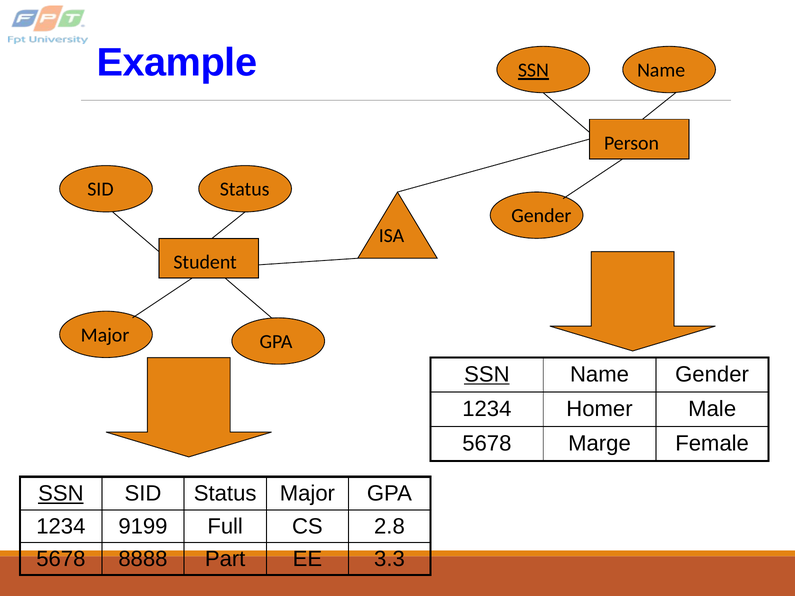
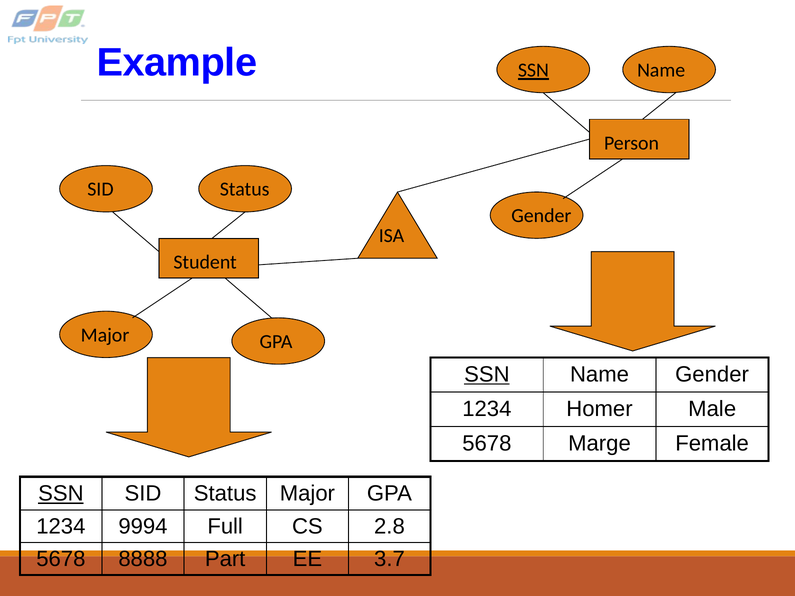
9199: 9199 -> 9994
3.3: 3.3 -> 3.7
